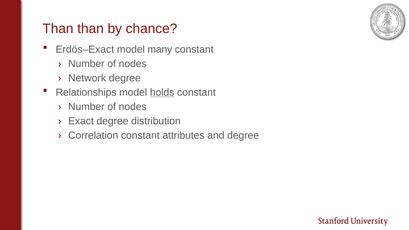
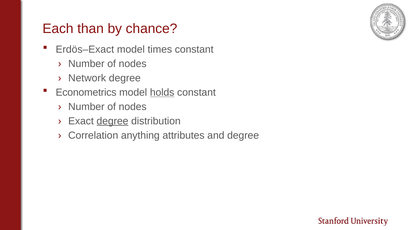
Than at (58, 29): Than -> Each
many: many -> times
Relationships: Relationships -> Econometrics
degree at (112, 121) underline: none -> present
Correlation constant: constant -> anything
